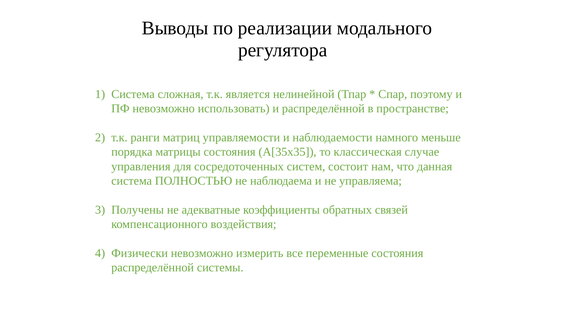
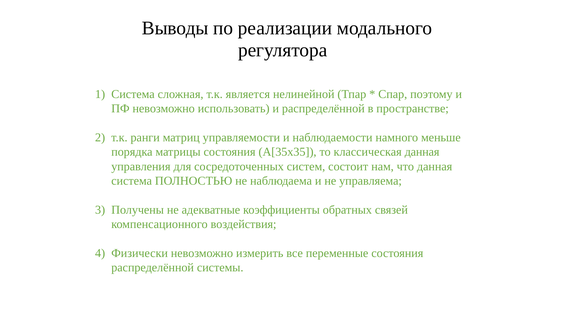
классическая случае: случае -> данная
